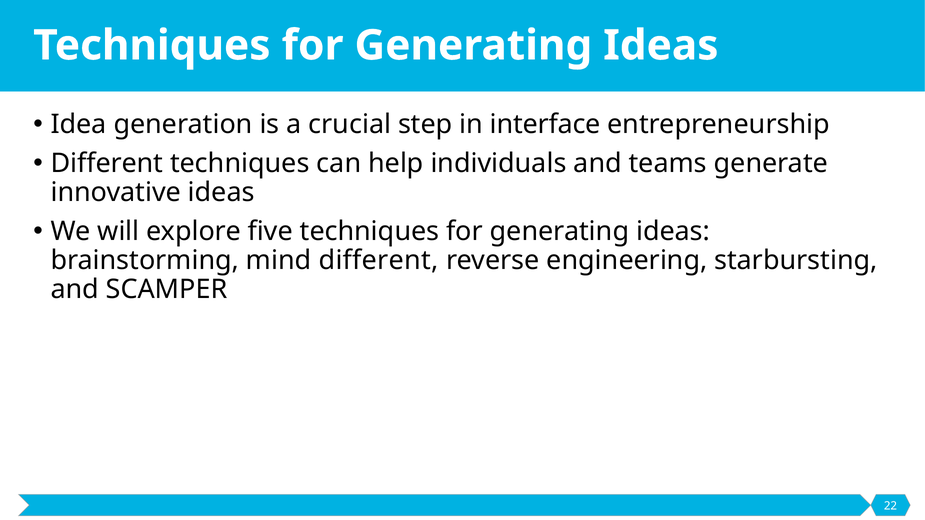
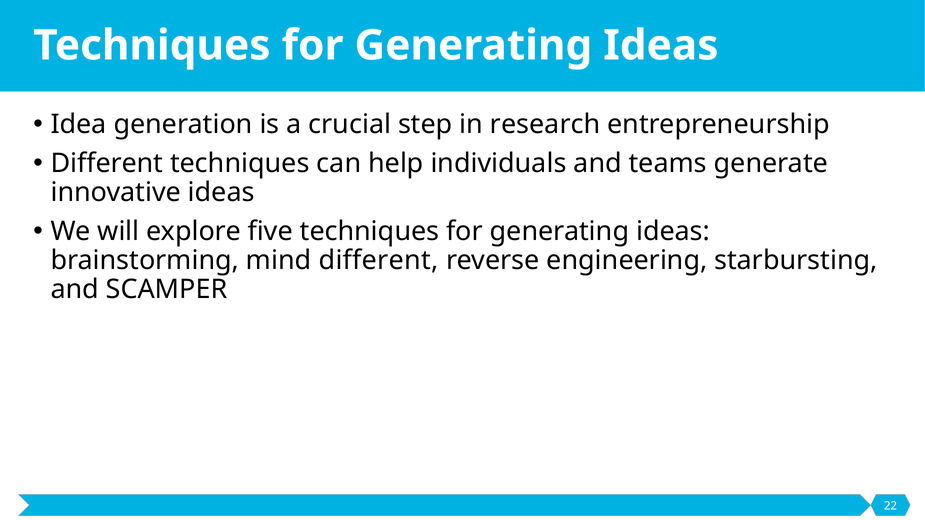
interface: interface -> research
